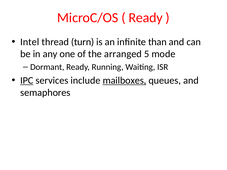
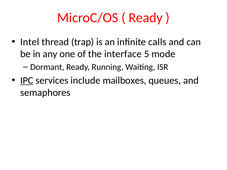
turn: turn -> trap
than: than -> calls
arranged: arranged -> interface
mailboxes underline: present -> none
